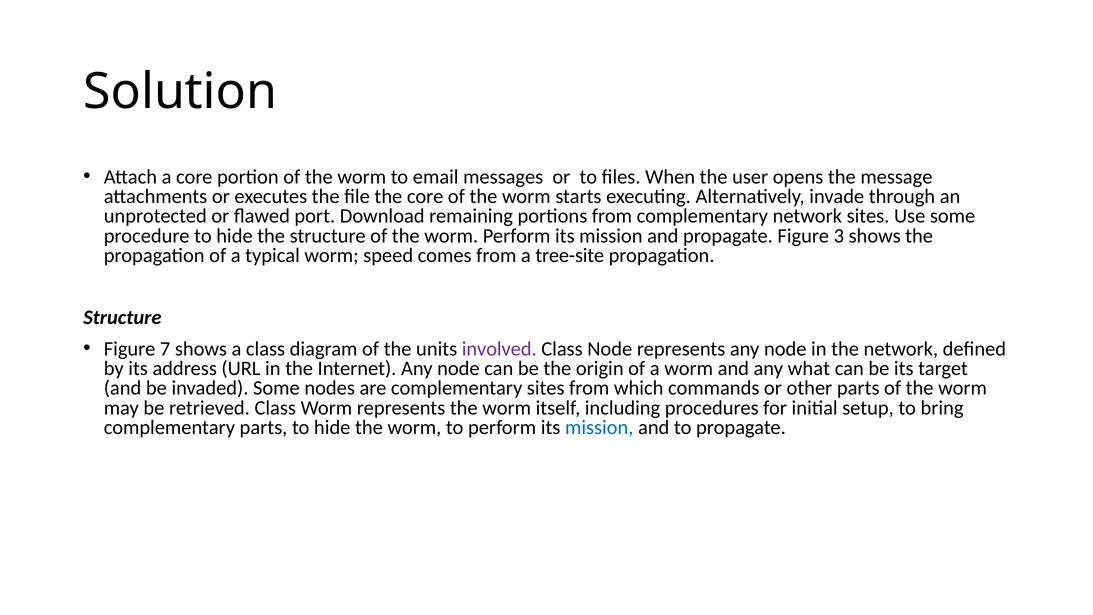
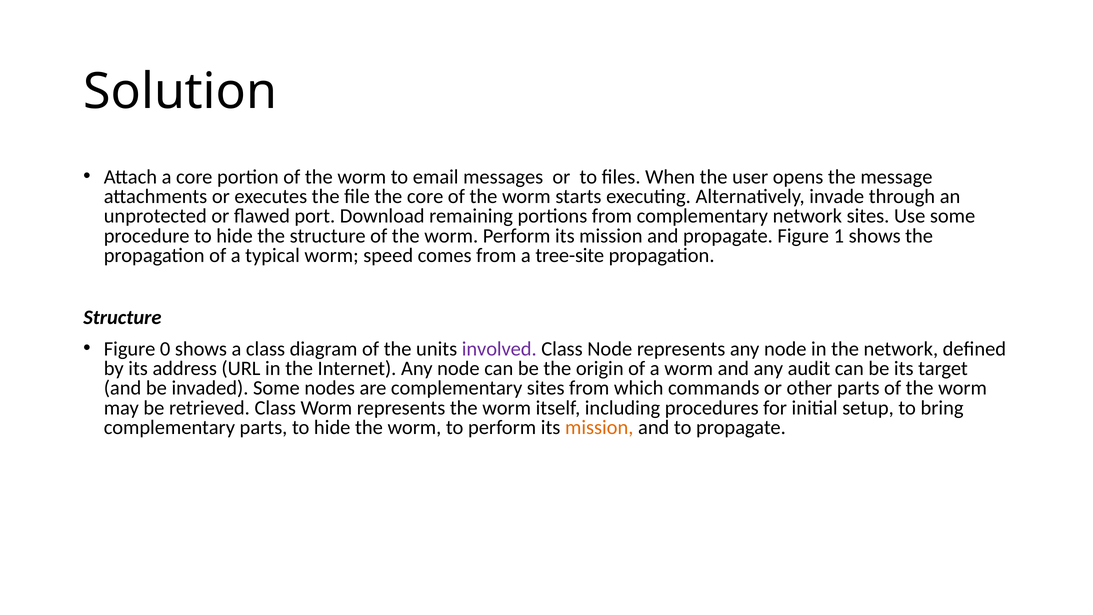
3: 3 -> 1
7: 7 -> 0
what: what -> audit
mission at (599, 427) colour: blue -> orange
